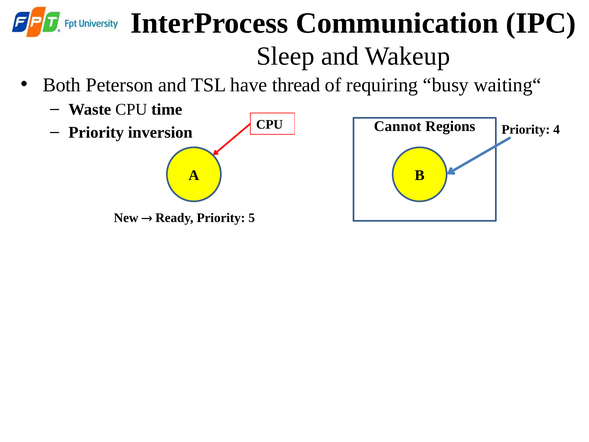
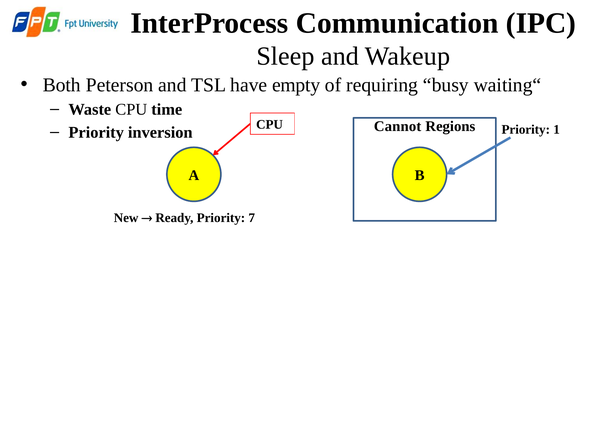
thread: thread -> empty
4: 4 -> 1
5: 5 -> 7
